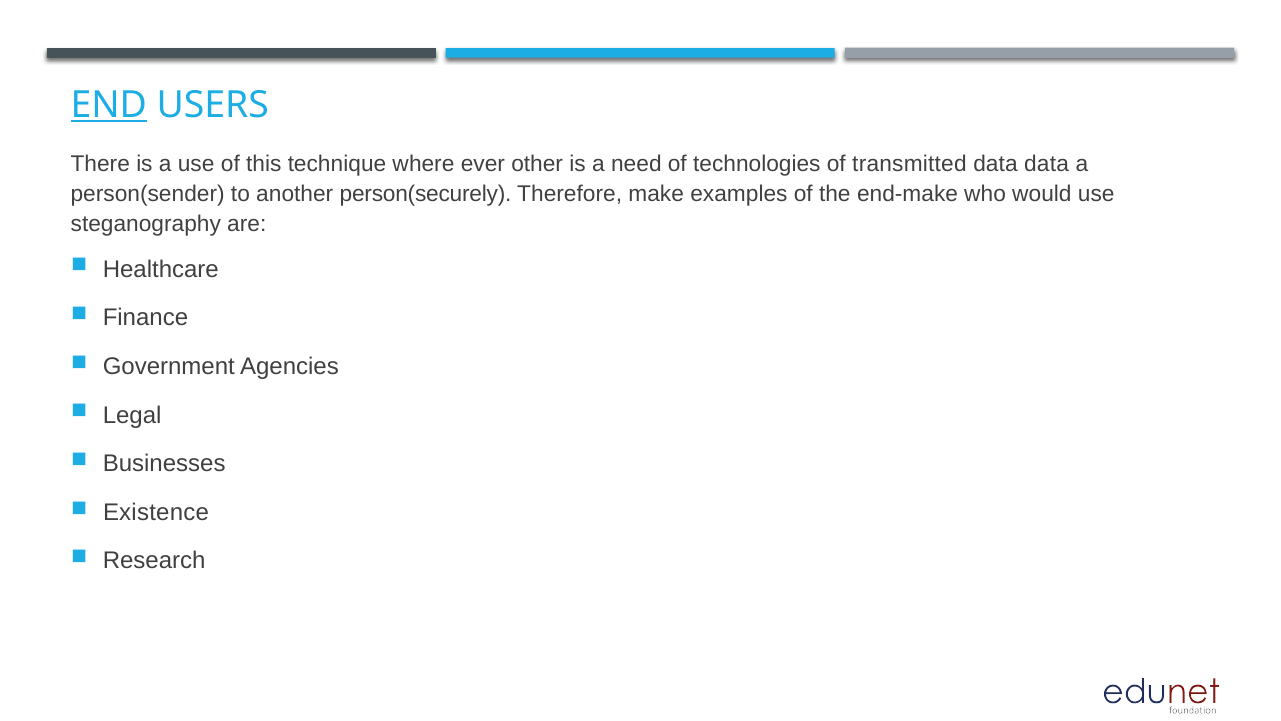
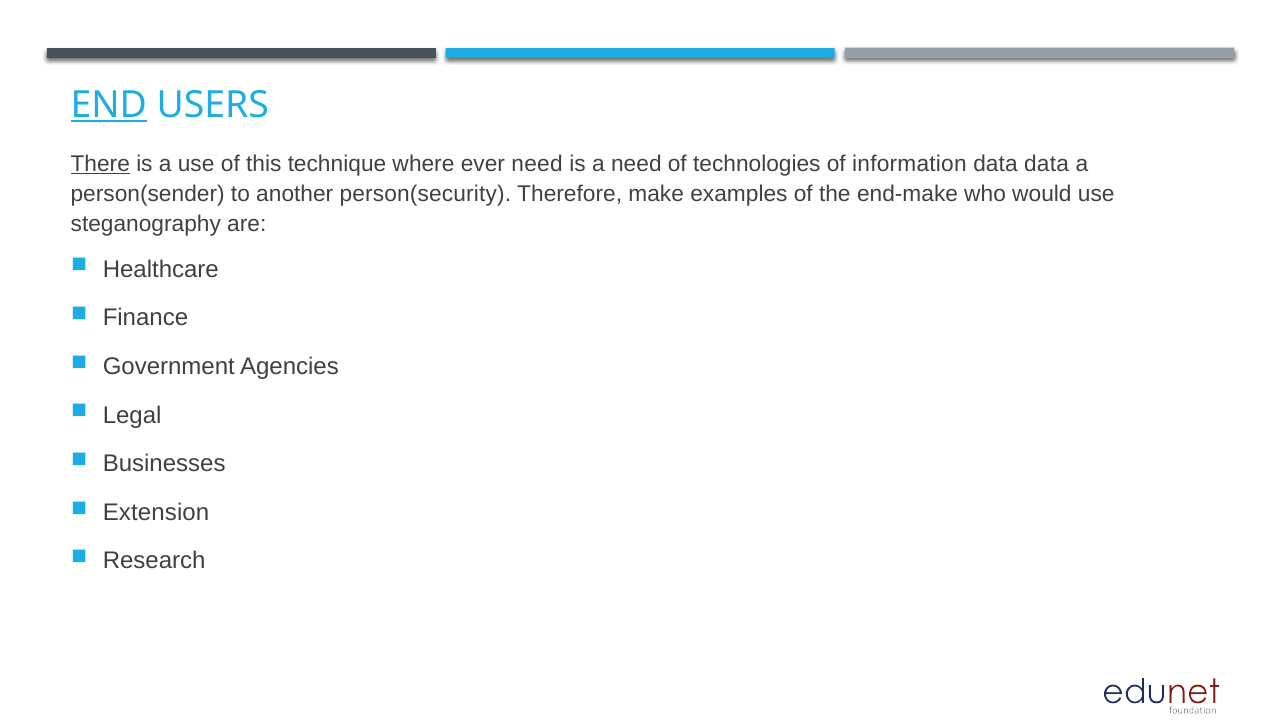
There underline: none -> present
ever other: other -> need
transmitted: transmitted -> information
person(securely: person(securely -> person(security
Existence: Existence -> Extension
